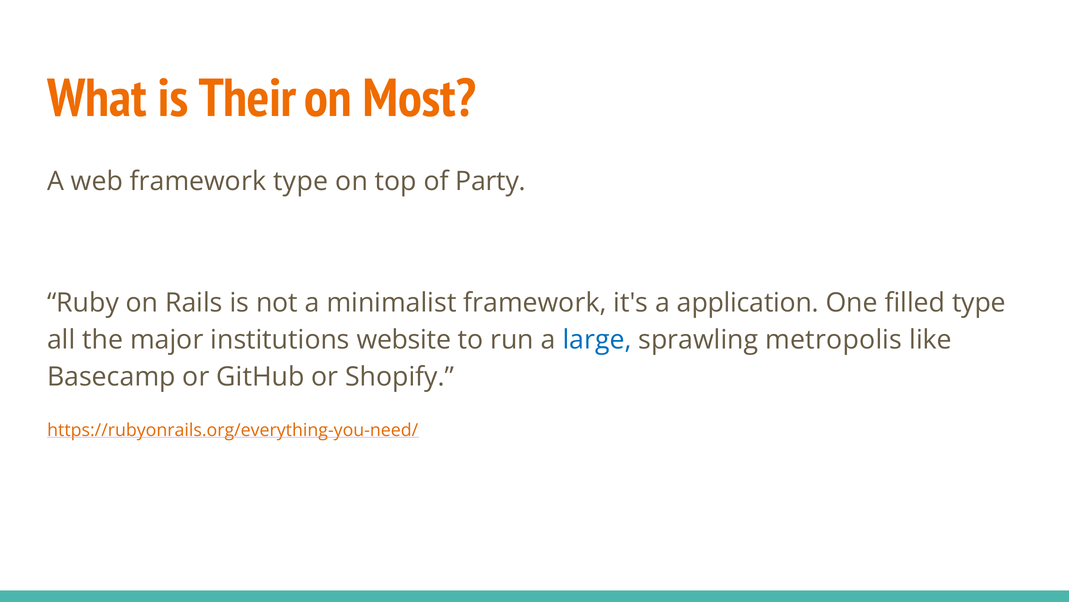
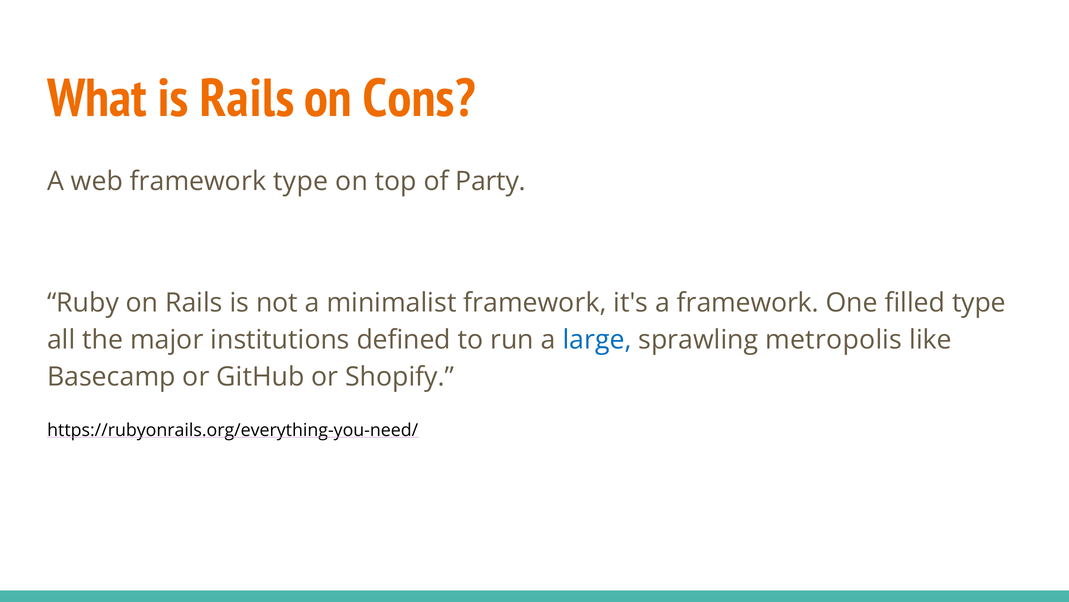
is Their: Their -> Rails
Most: Most -> Cons
a application: application -> framework
website: website -> defined
https://rubyonrails.org/everything-you-need/ colour: orange -> black
